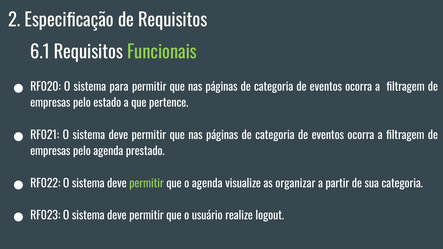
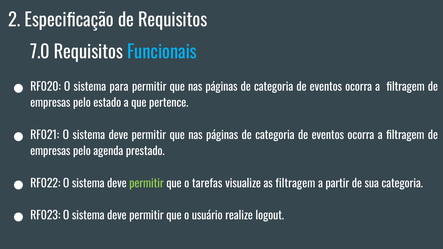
6.1: 6.1 -> 7.0
Funcionais colour: light green -> light blue
o agenda: agenda -> tarefas
as organizar: organizar -> filtragem
